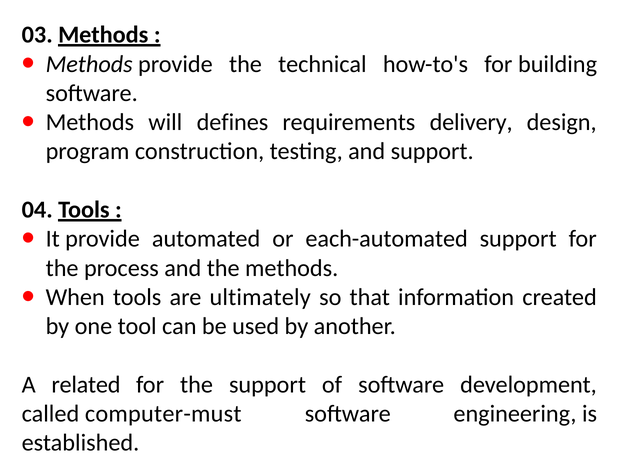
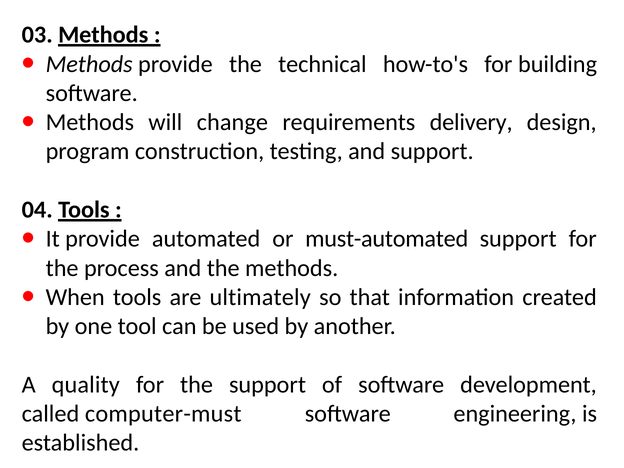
defines: defines -> change
each-automated: each-automated -> must-automated
related: related -> quality
